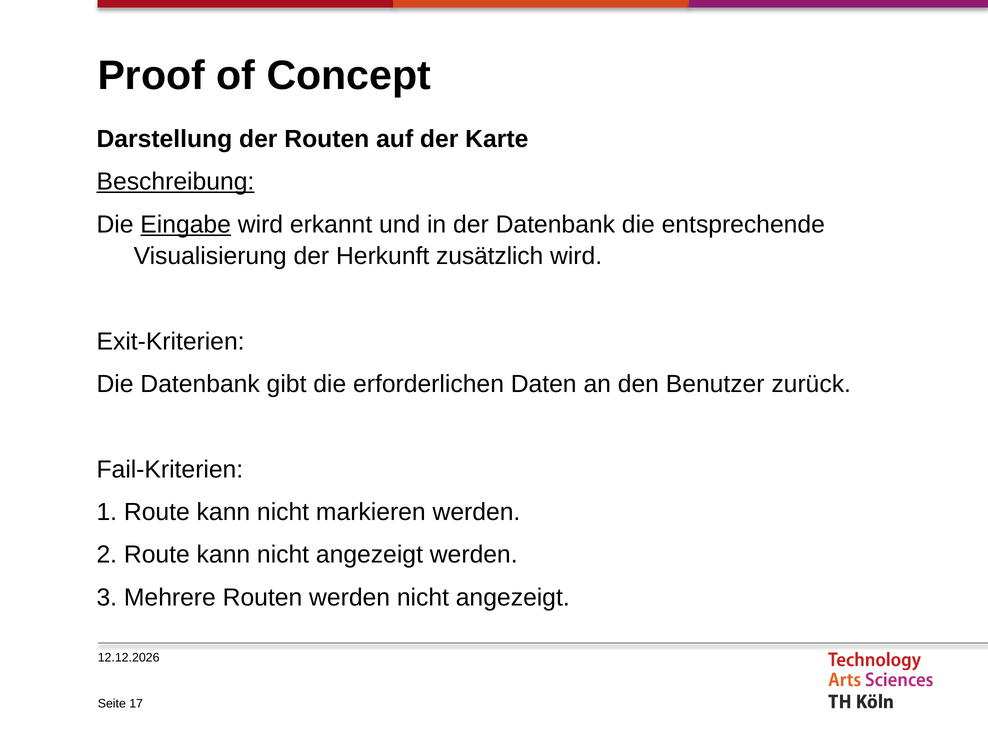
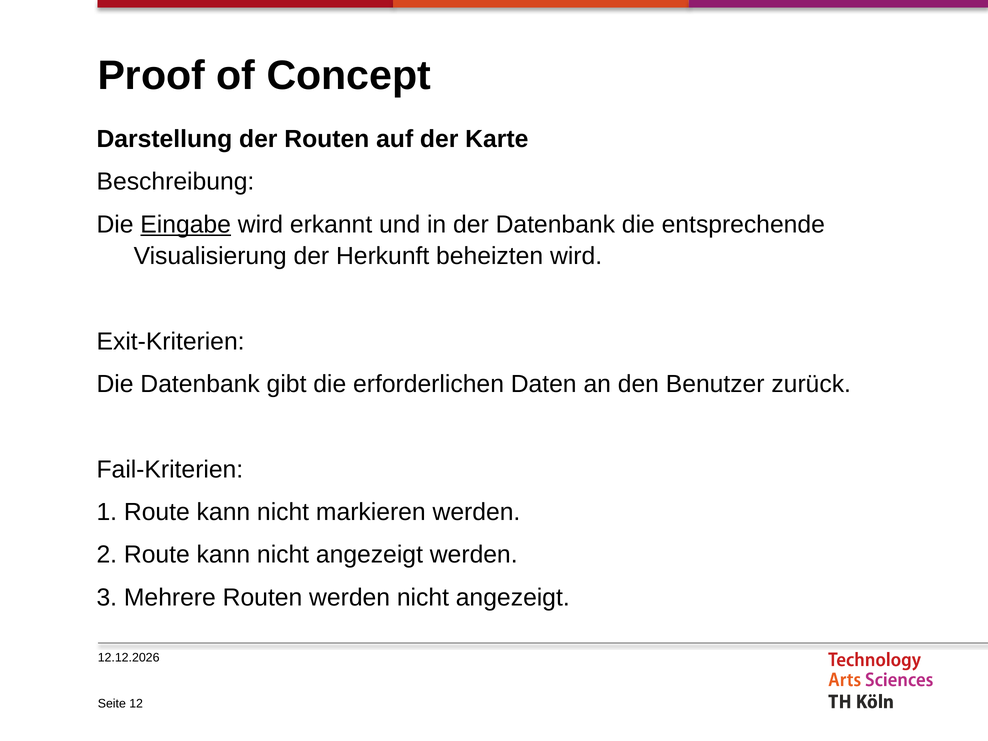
Beschreibung underline: present -> none
zusätzlich: zusätzlich -> beheizten
17: 17 -> 12
